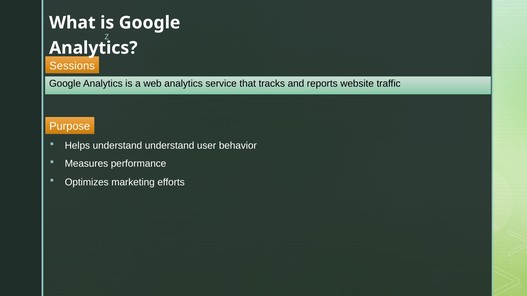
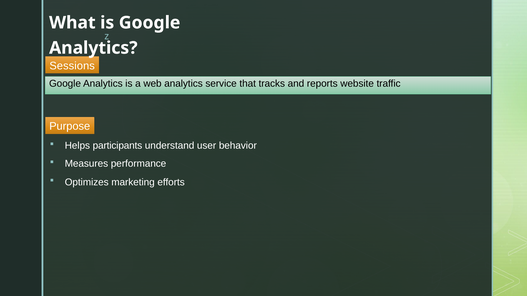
Helps understand: understand -> participants
